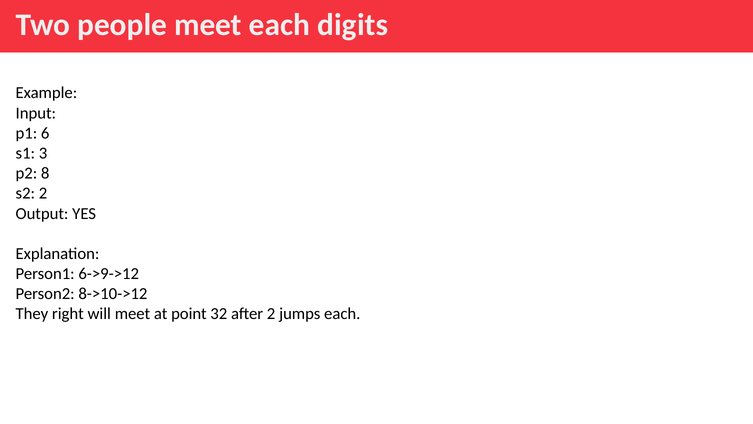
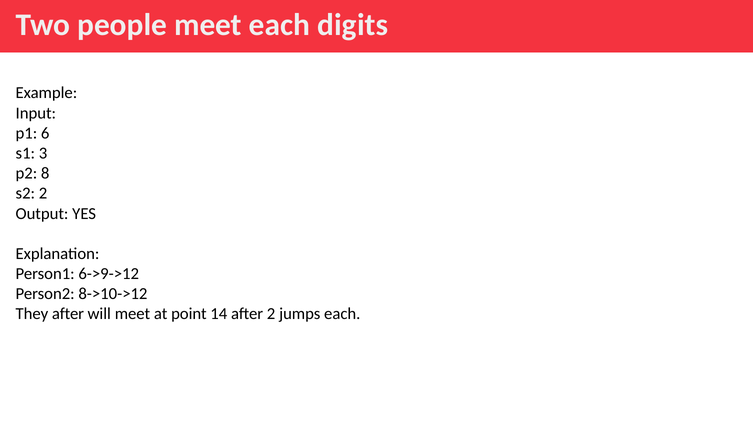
They right: right -> after
32: 32 -> 14
